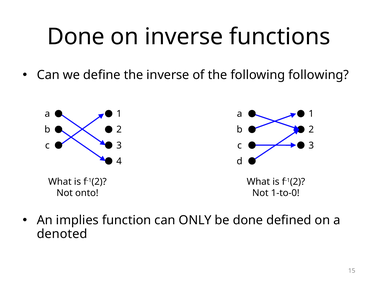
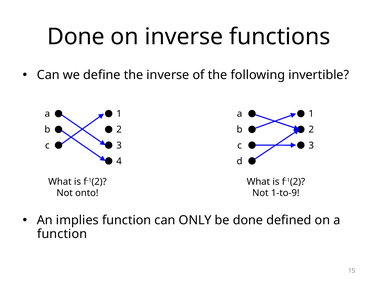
following following: following -> invertible
1-to-0: 1-to-0 -> 1-to-9
denoted at (62, 233): denoted -> function
